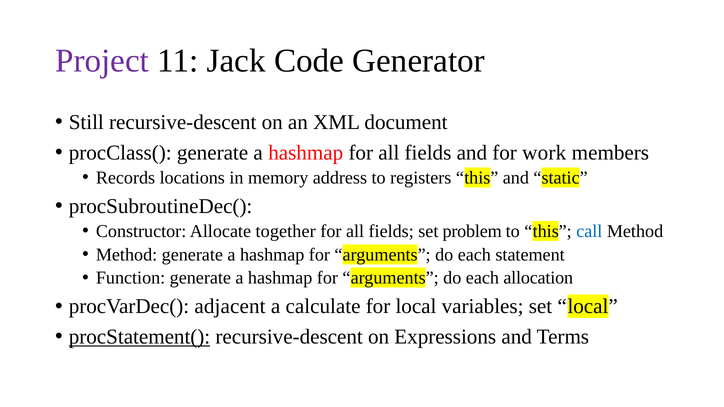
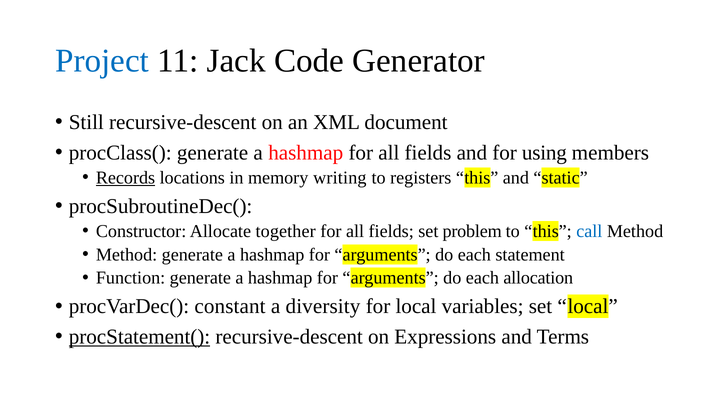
Project colour: purple -> blue
work: work -> using
Records underline: none -> present
address: address -> writing
adjacent: adjacent -> constant
calculate: calculate -> diversity
